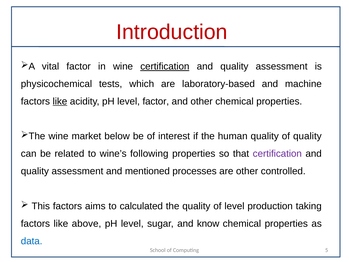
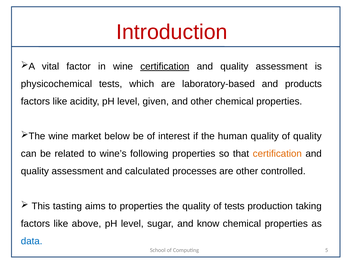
machine: machine -> products
like at (60, 101) underline: present -> none
level factor: factor -> given
certification at (277, 154) colour: purple -> orange
mentioned: mentioned -> calculated
This factors: factors -> tasting
to calculated: calculated -> properties
of level: level -> tests
